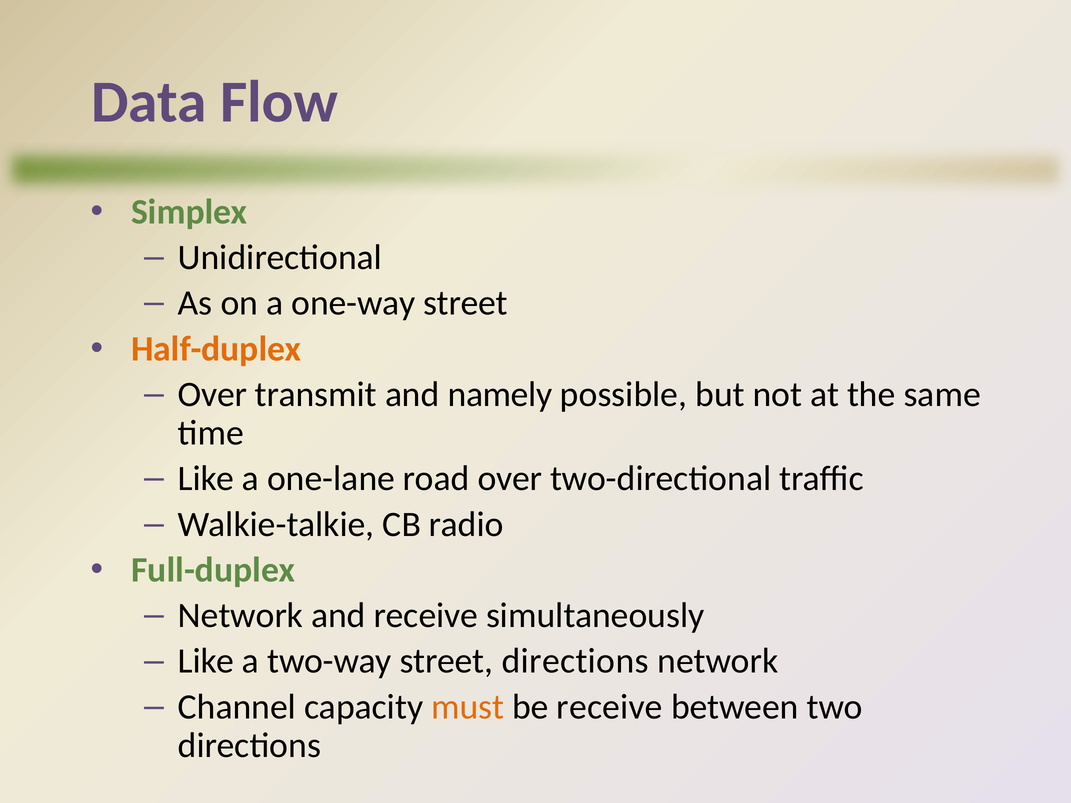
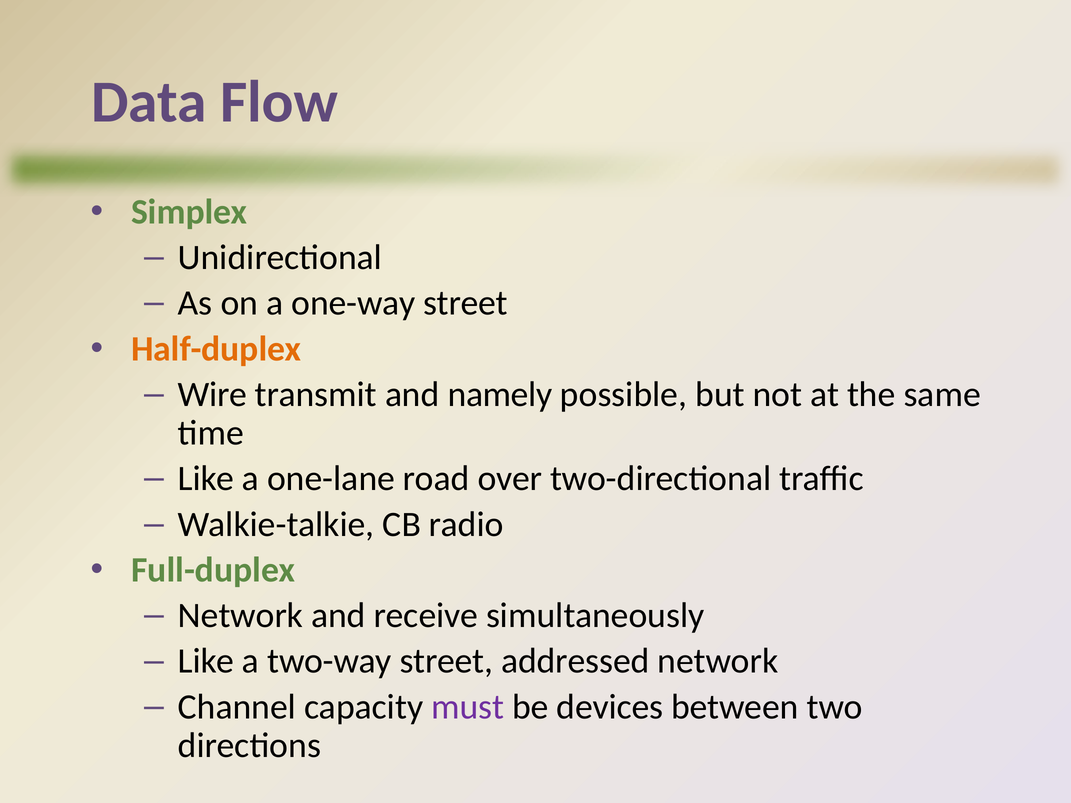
Over at (212, 395): Over -> Wire
street directions: directions -> addressed
must colour: orange -> purple
be receive: receive -> devices
